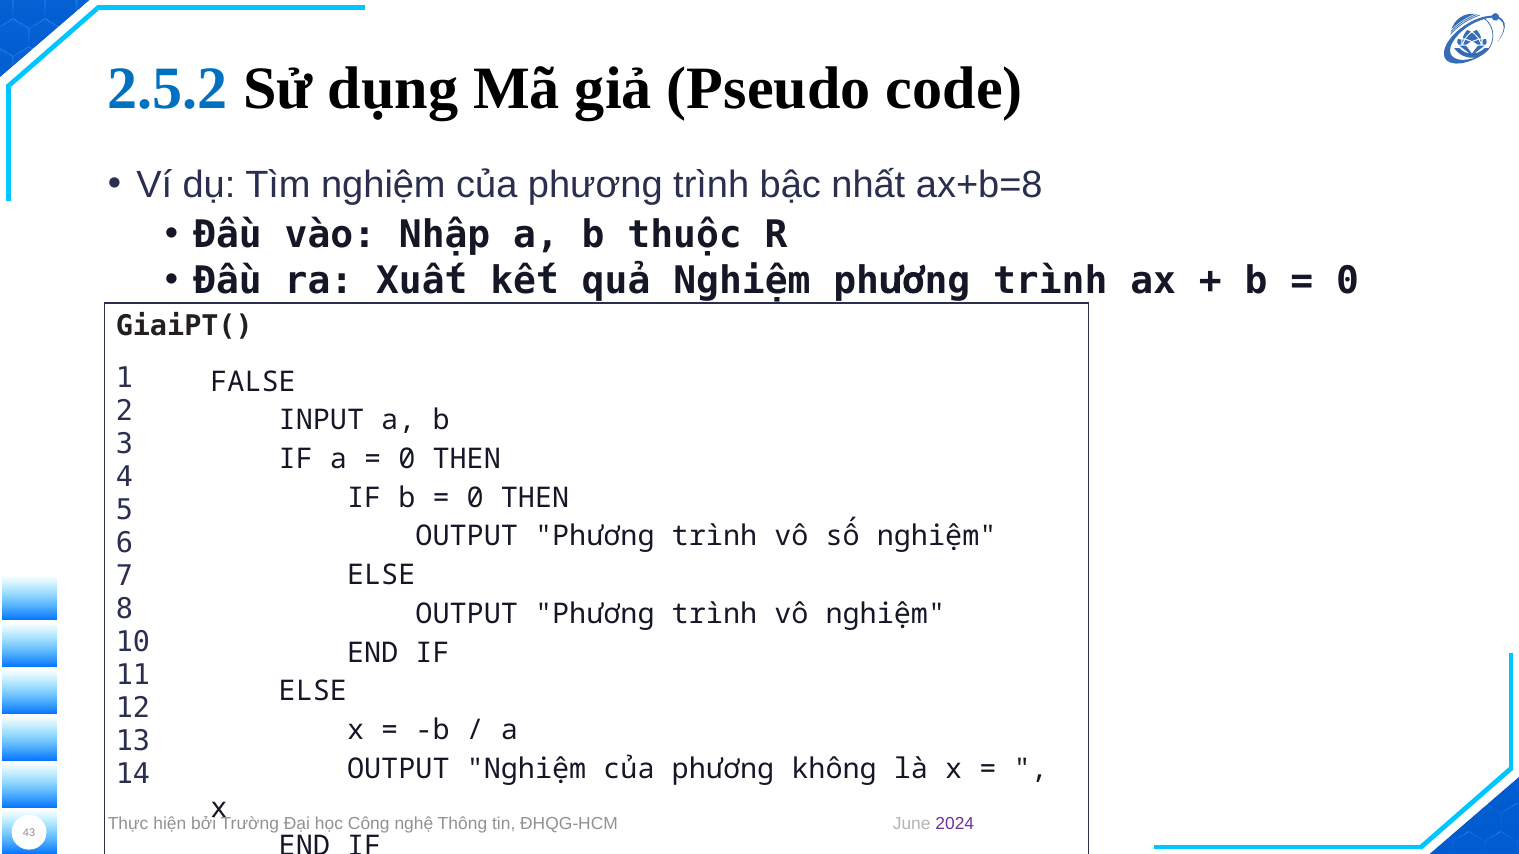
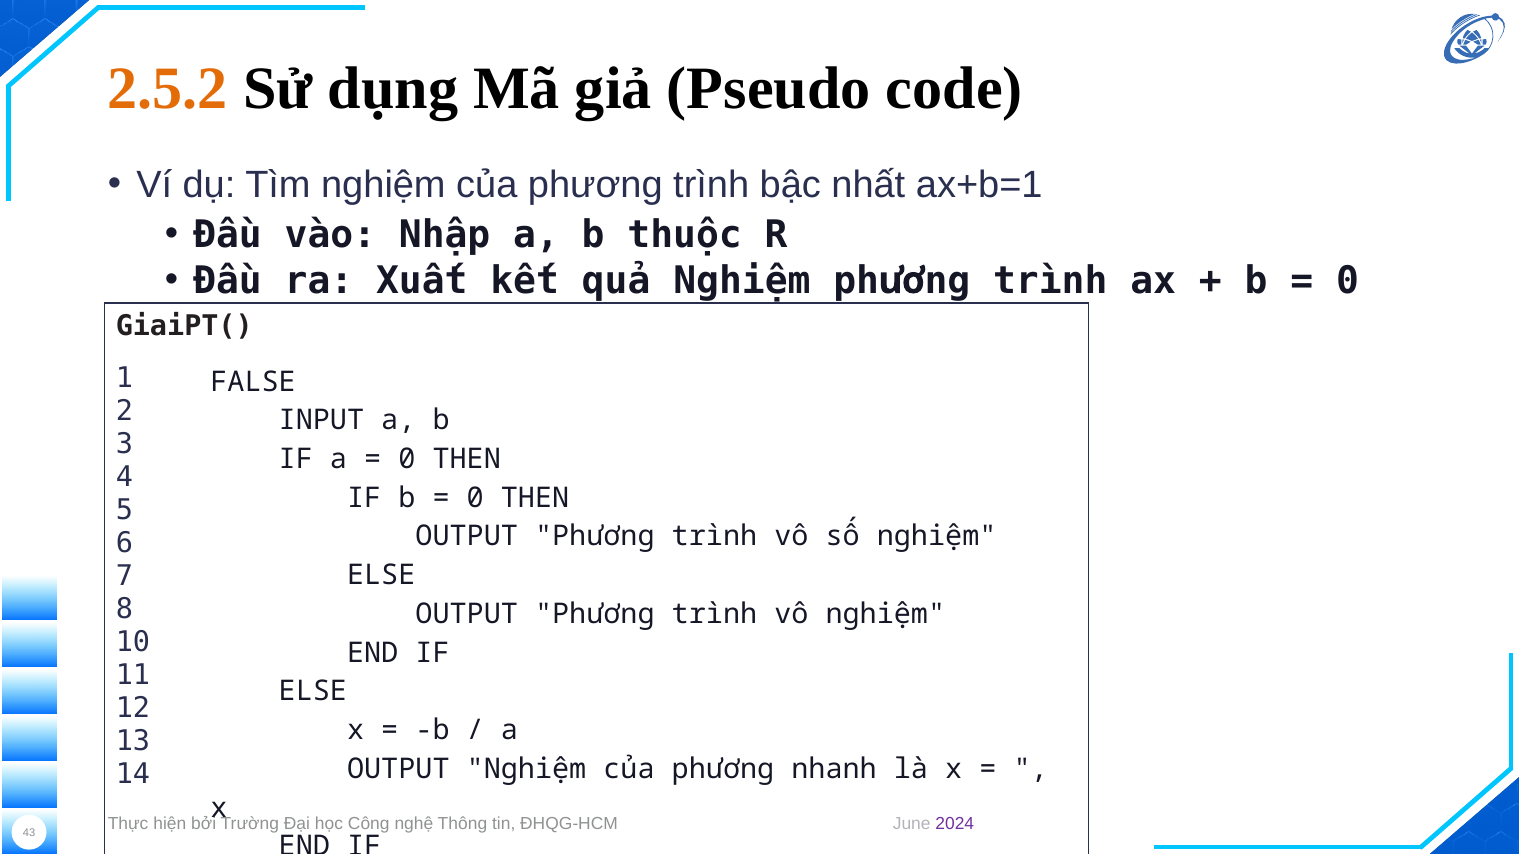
2.5.2 colour: blue -> orange
ax+b=8: ax+b=8 -> ax+b=1
không: không -> nhanh
